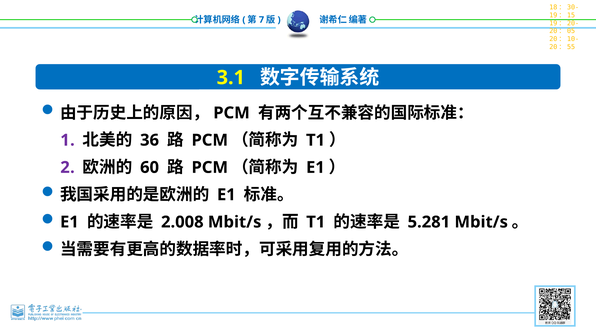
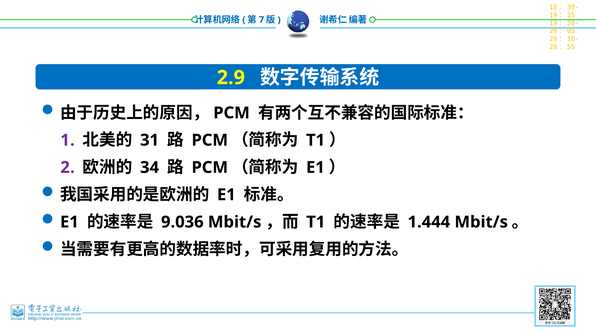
3.1: 3.1 -> 2.9
36: 36 -> 31
60: 60 -> 34
2.008: 2.008 -> 9.036
5.281: 5.281 -> 1.444
